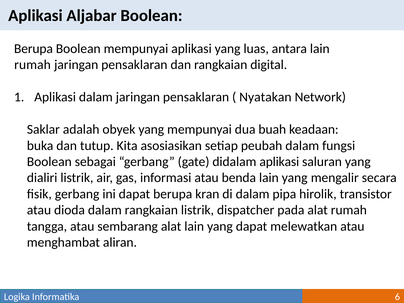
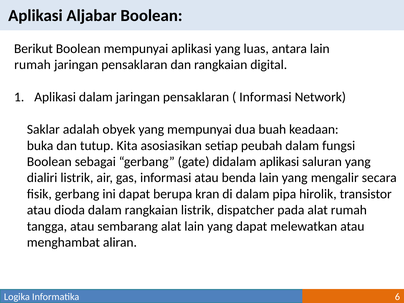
Berupa at (33, 49): Berupa -> Berikut
Nyatakan at (265, 97): Nyatakan -> Informasi
